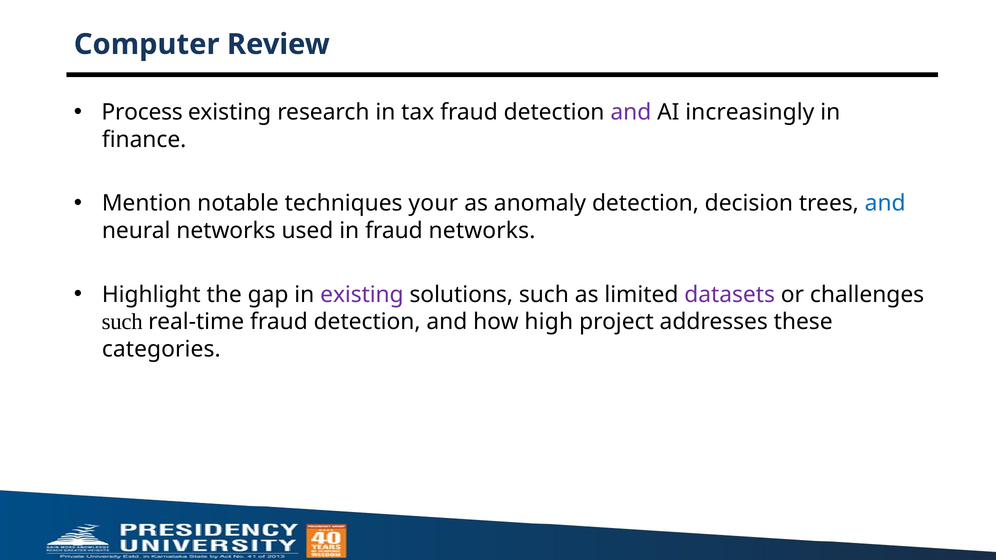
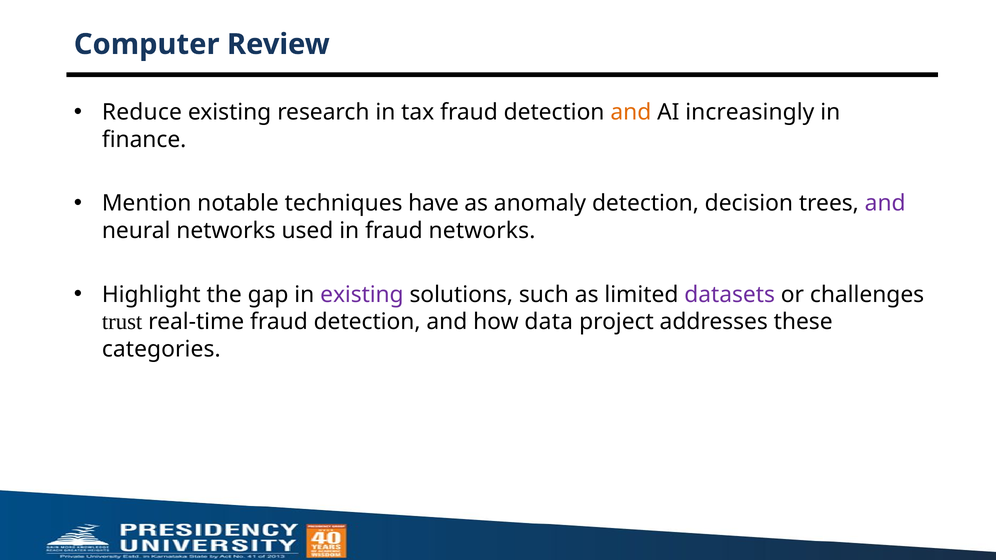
Process: Process -> Reduce
and at (631, 112) colour: purple -> orange
your: your -> have
and at (885, 204) colour: blue -> purple
such at (122, 322): such -> trust
high: high -> data
